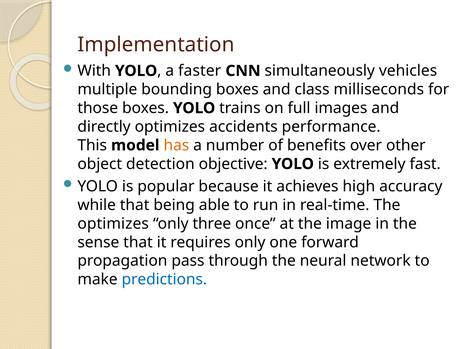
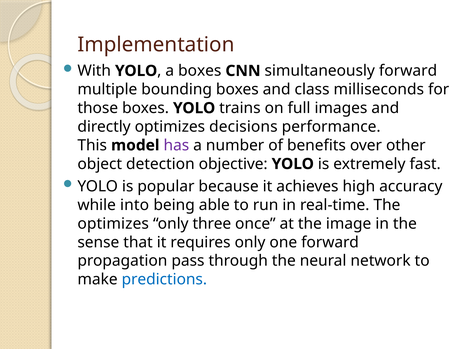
a faster: faster -> boxes
simultaneously vehicles: vehicles -> forward
accidents: accidents -> decisions
has colour: orange -> purple
while that: that -> into
